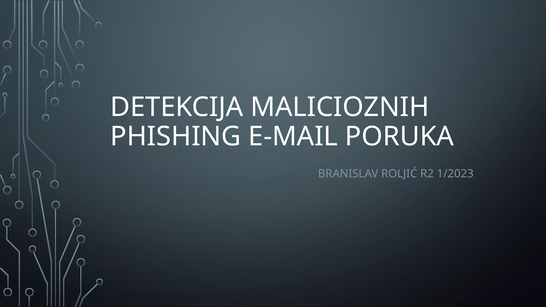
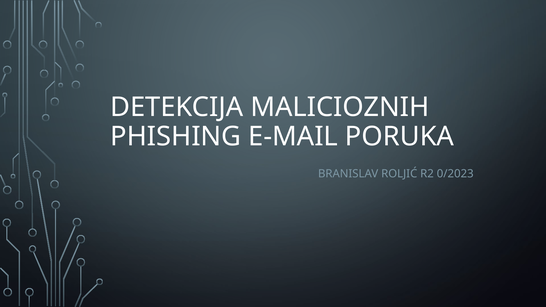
1/2023: 1/2023 -> 0/2023
